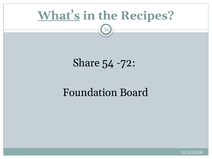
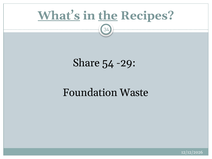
the underline: none -> present
-72: -72 -> -29
Board: Board -> Waste
